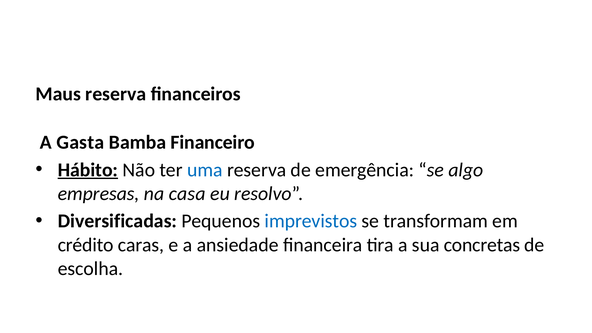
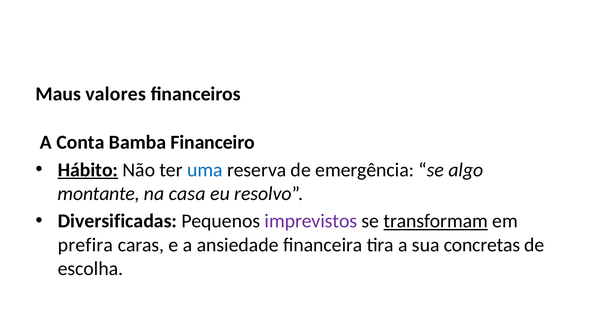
Maus reserva: reserva -> valores
Gasta: Gasta -> Conta
empresas: empresas -> montante
imprevistos colour: blue -> purple
transformam underline: none -> present
crédito: crédito -> prefira
